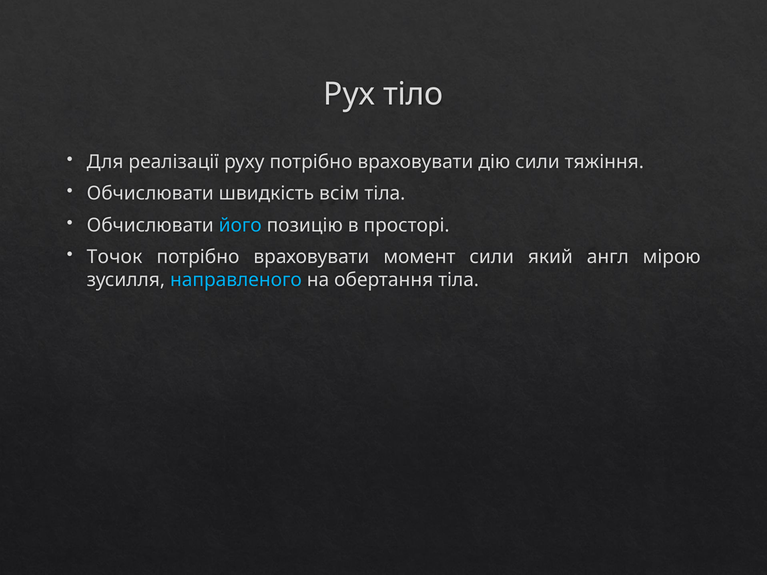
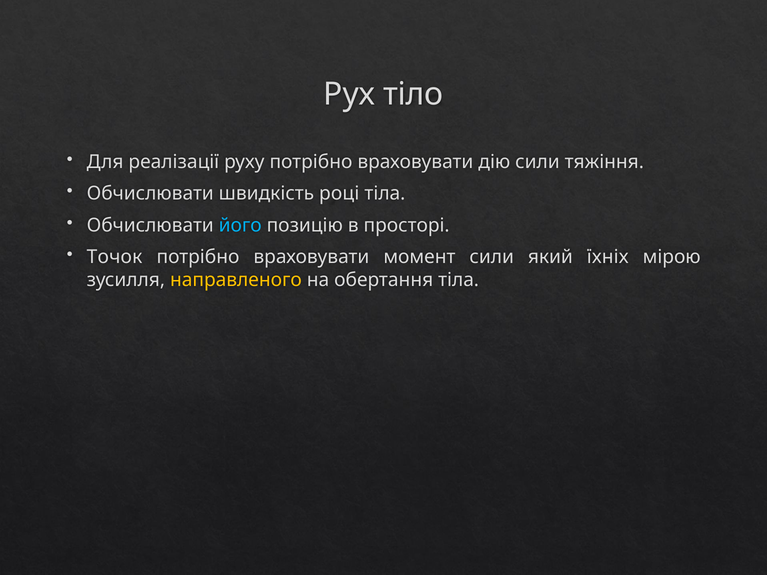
всім: всім -> році
англ: англ -> їхніх
направленого colour: light blue -> yellow
